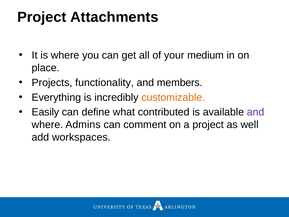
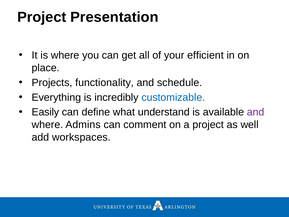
Attachments: Attachments -> Presentation
medium: medium -> efficient
members: members -> schedule
customizable colour: orange -> blue
contributed: contributed -> understand
